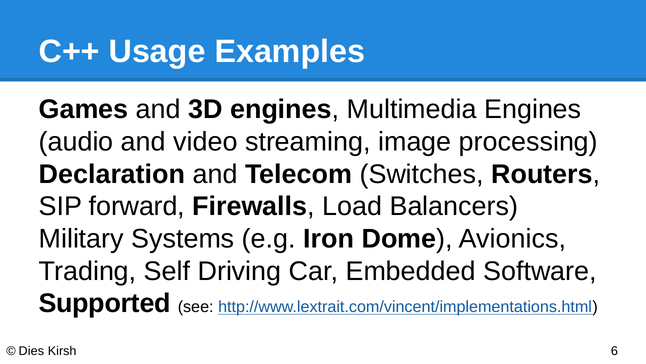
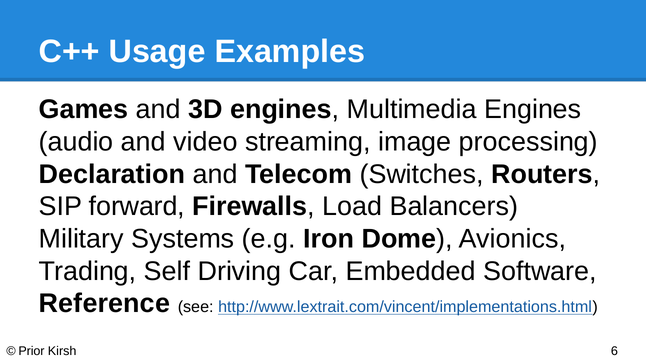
Supported: Supported -> Reference
Dies: Dies -> Prior
